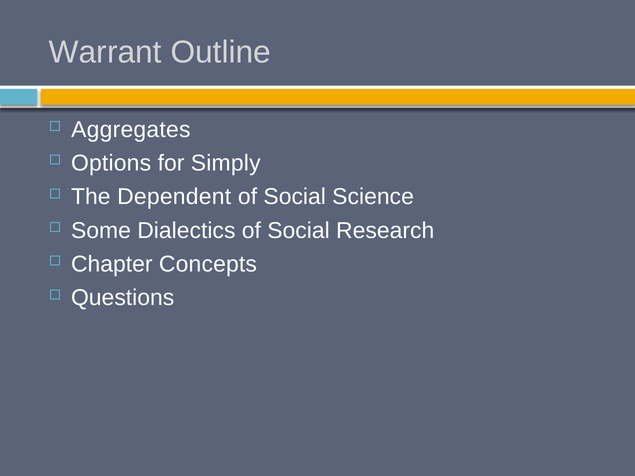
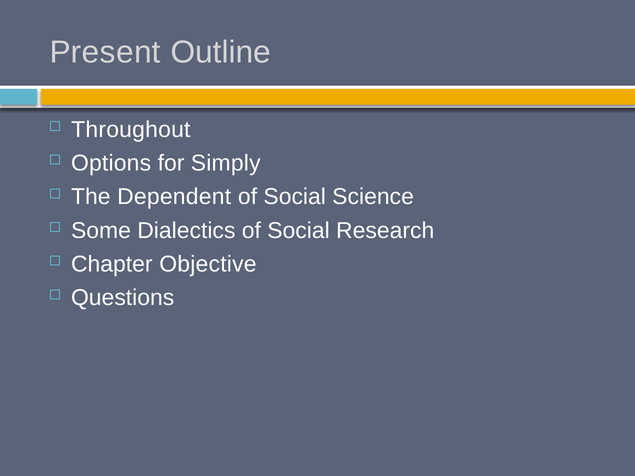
Warrant: Warrant -> Present
Aggregates: Aggregates -> Throughout
Concepts: Concepts -> Objective
